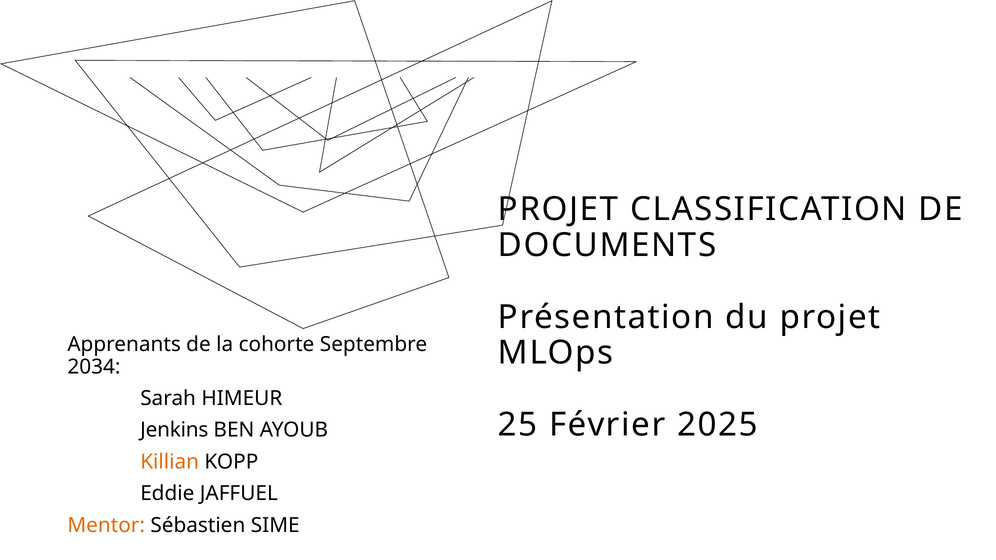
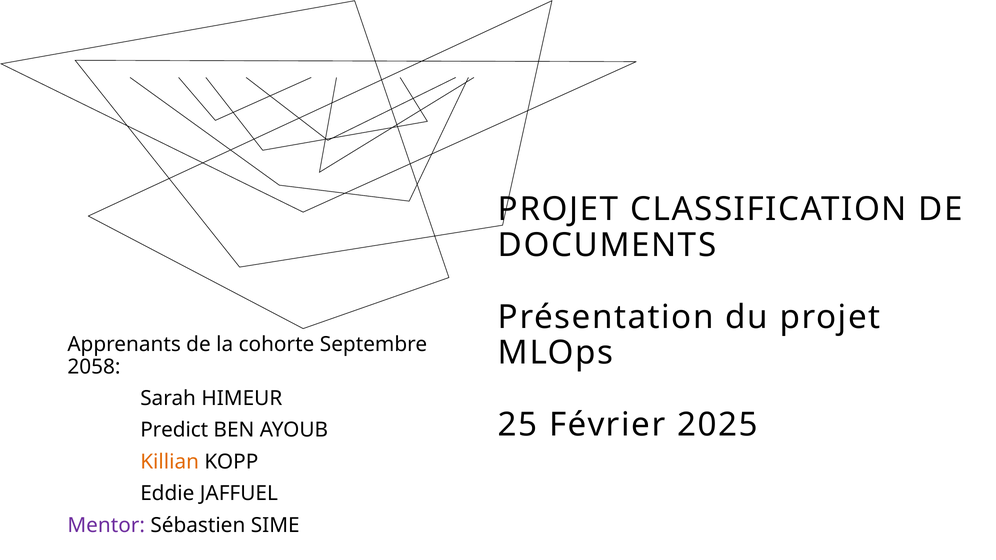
2034: 2034 -> 2058
Jenkins: Jenkins -> Predict
Mentor colour: orange -> purple
